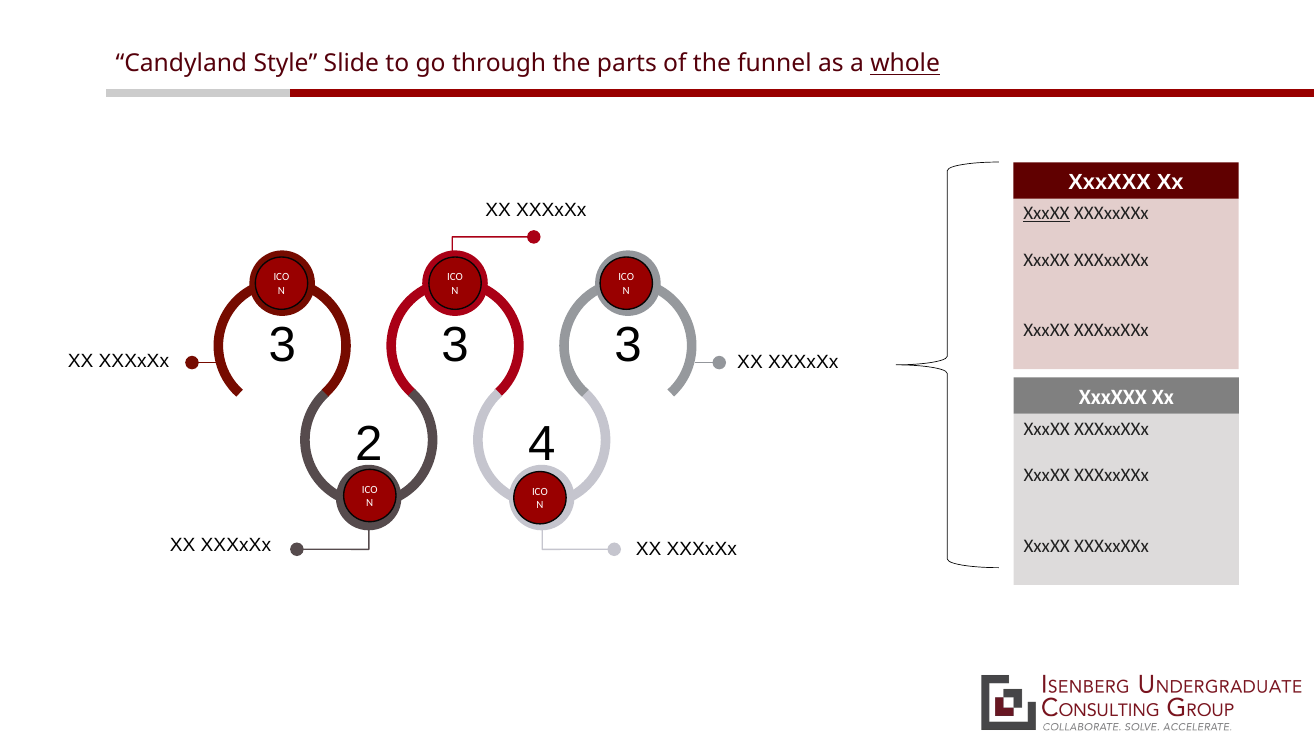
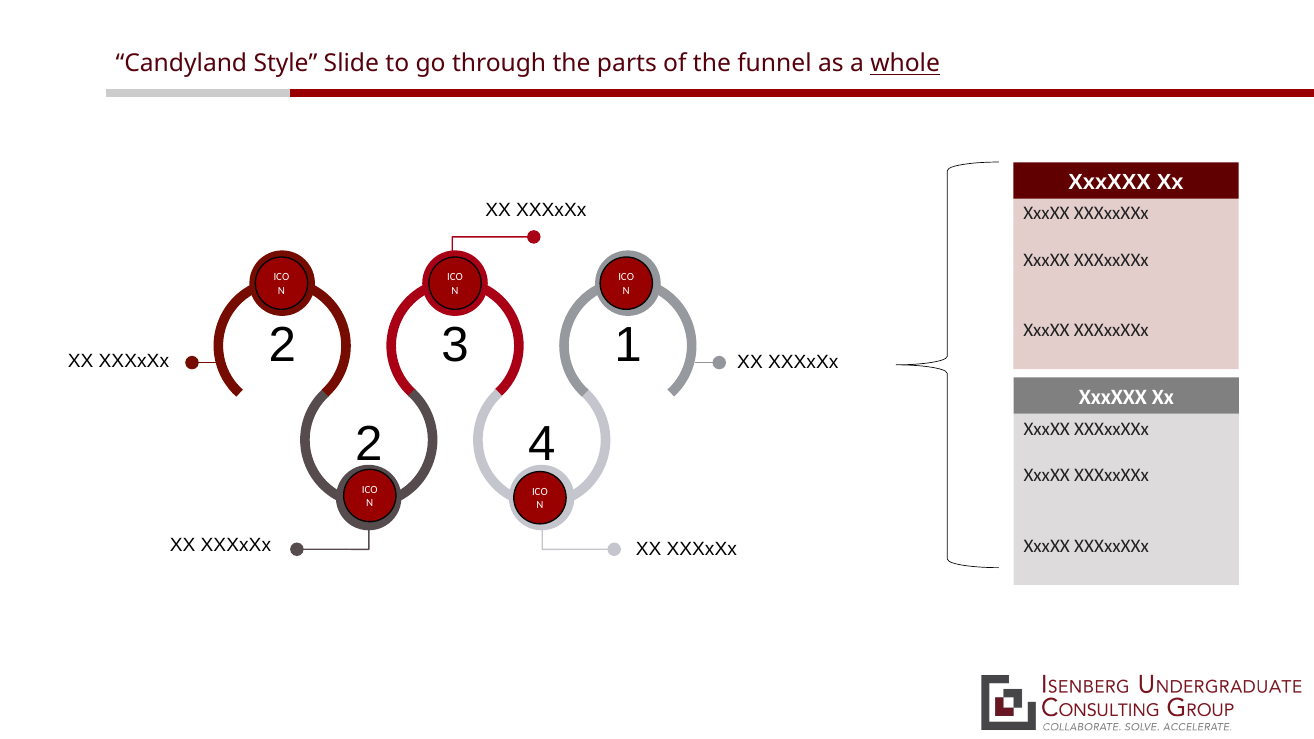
XxxXX at (1046, 213) underline: present -> none
3 3: 3 -> 1
XXXxXx 3: 3 -> 2
